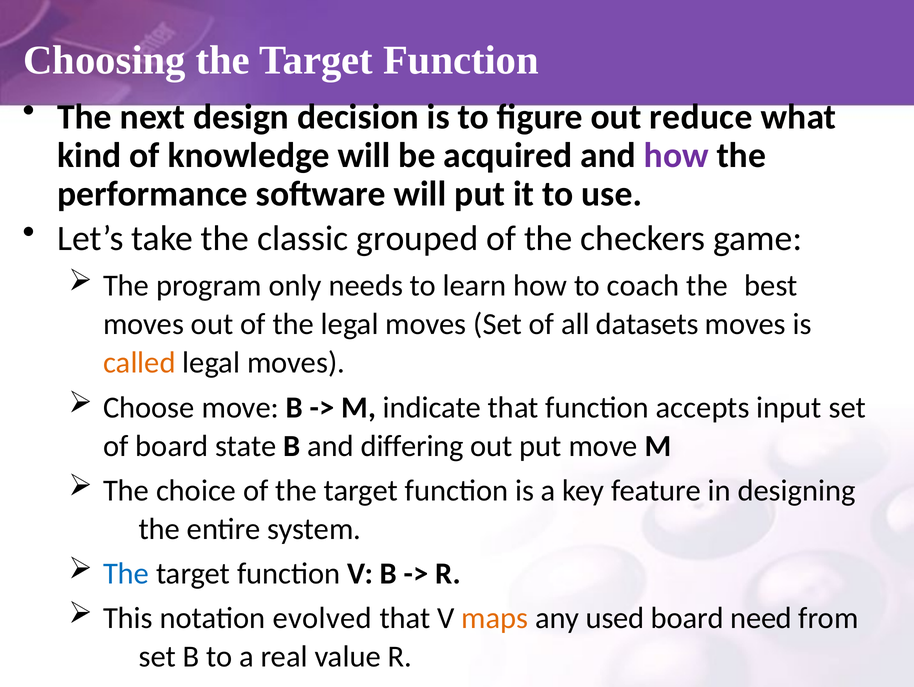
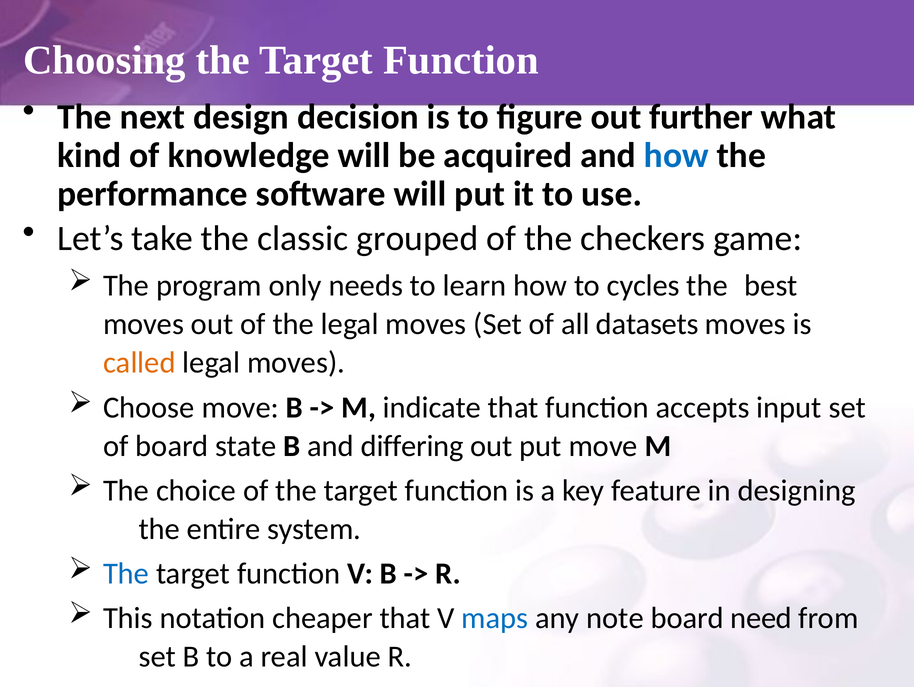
reduce: reduce -> further
how at (676, 155) colour: purple -> blue
coach: coach -> cycles
evolved: evolved -> cheaper
maps colour: orange -> blue
used: used -> note
